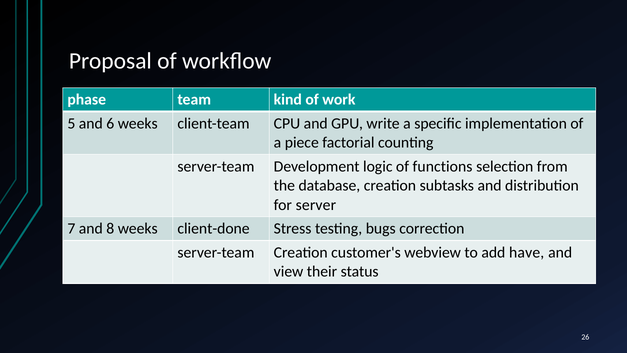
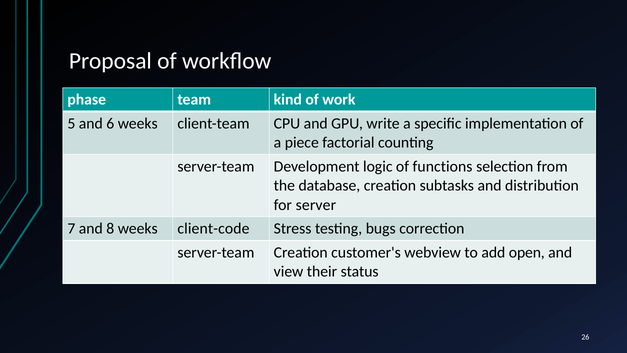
client-done: client-done -> client-code
have: have -> open
